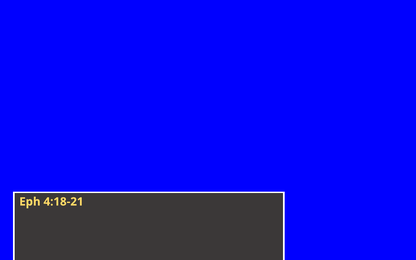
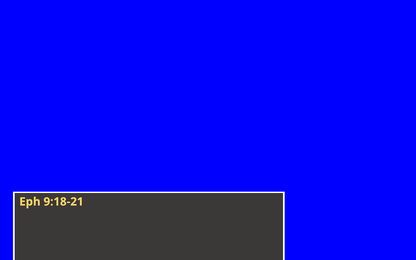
4:18-21: 4:18-21 -> 9:18-21
